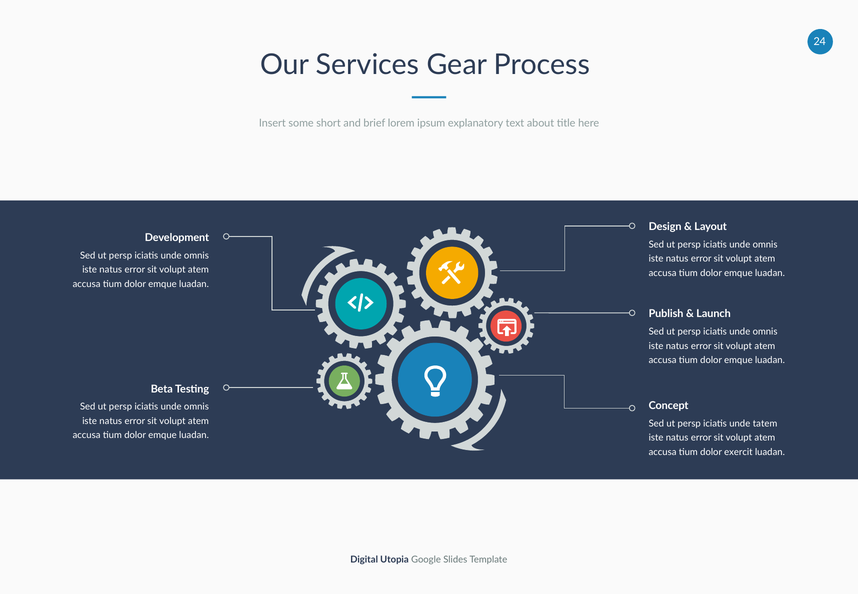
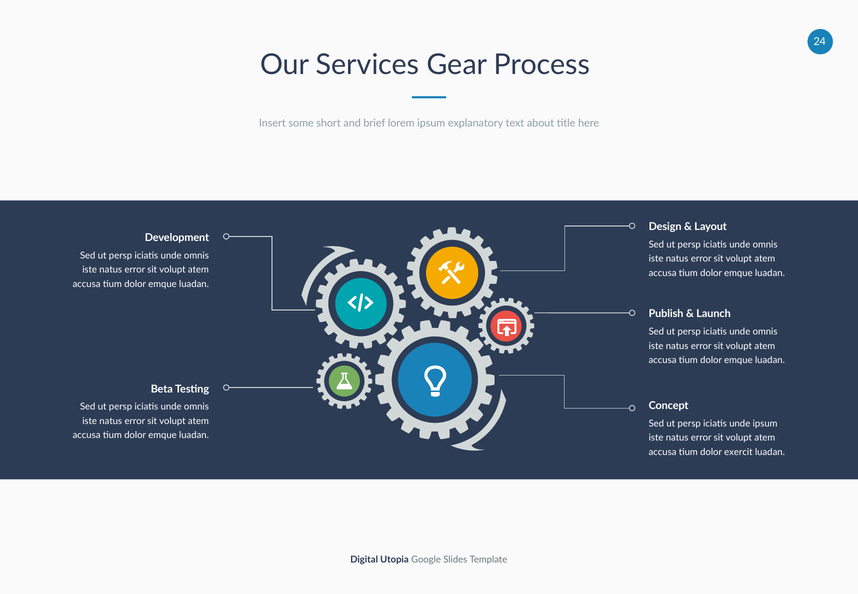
unde tatem: tatem -> ipsum
